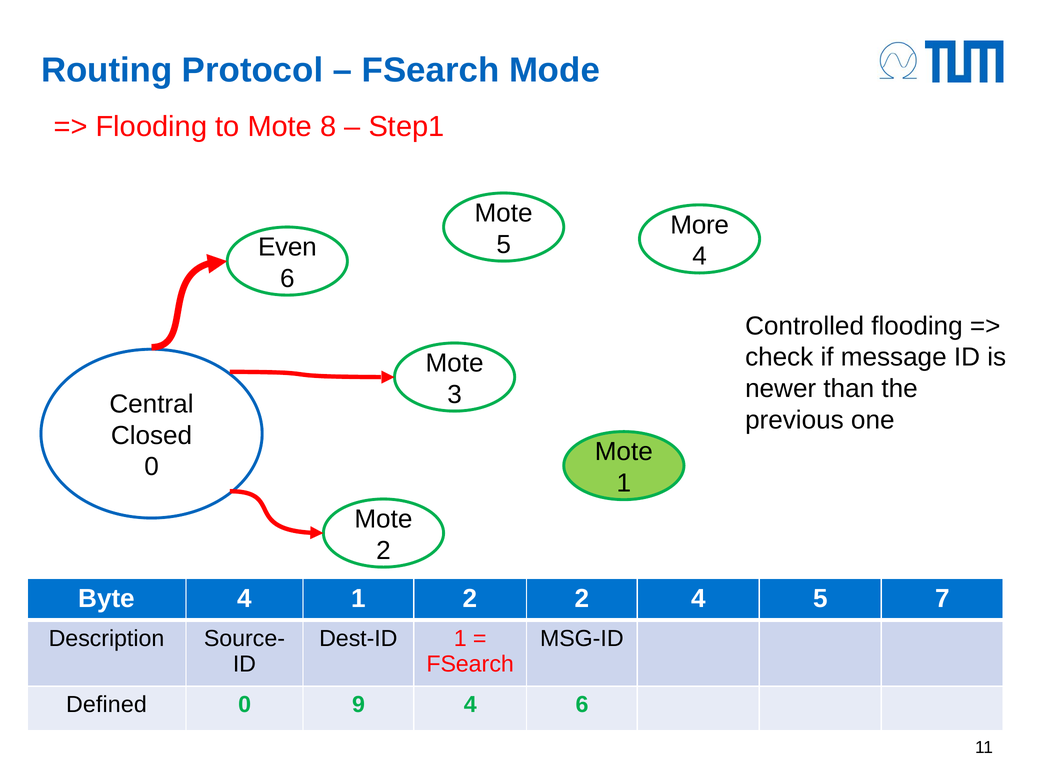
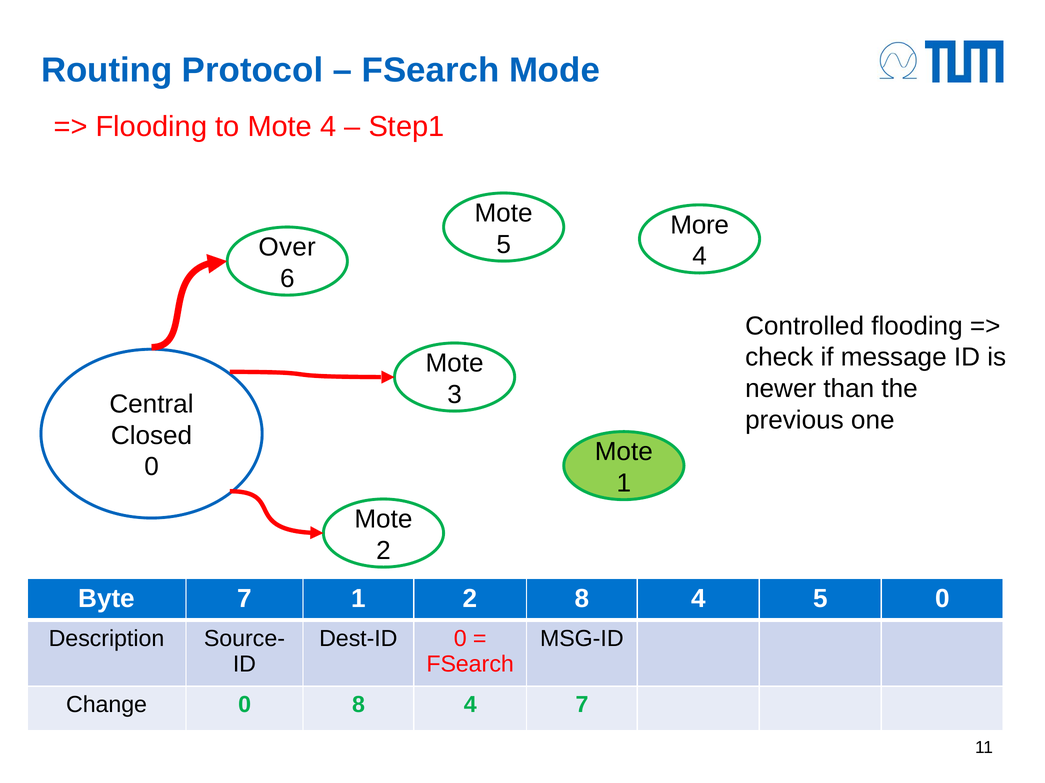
Mote 8: 8 -> 4
Even: Even -> Over
Byte 4: 4 -> 7
2 2: 2 -> 8
5 7: 7 -> 0
Dest-ID 1: 1 -> 0
Defined: Defined -> Change
0 9: 9 -> 8
4 6: 6 -> 7
